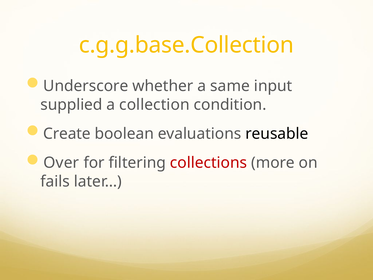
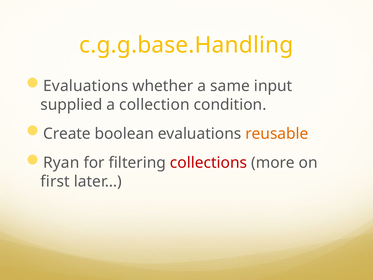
c.g.g.base.Collection: c.g.g.base.Collection -> c.g.g.base.Handling
Underscore at (86, 86): Underscore -> Evaluations
reusable colour: black -> orange
Over: Over -> Ryan
fails: fails -> first
